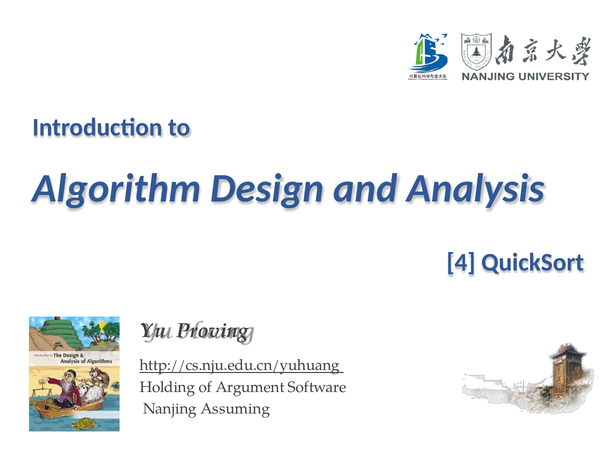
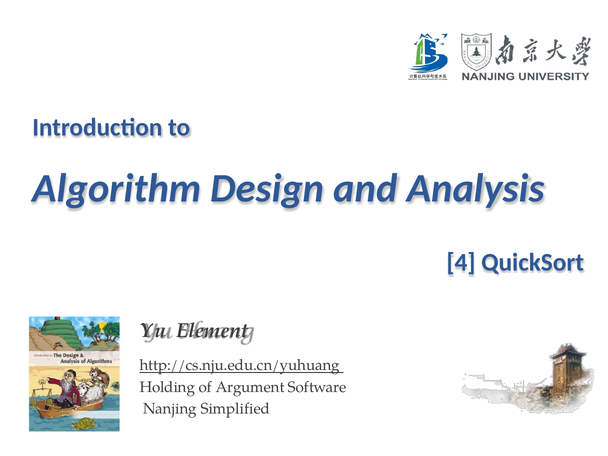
Proving: Proving -> Element
Assuming: Assuming -> Simplified
